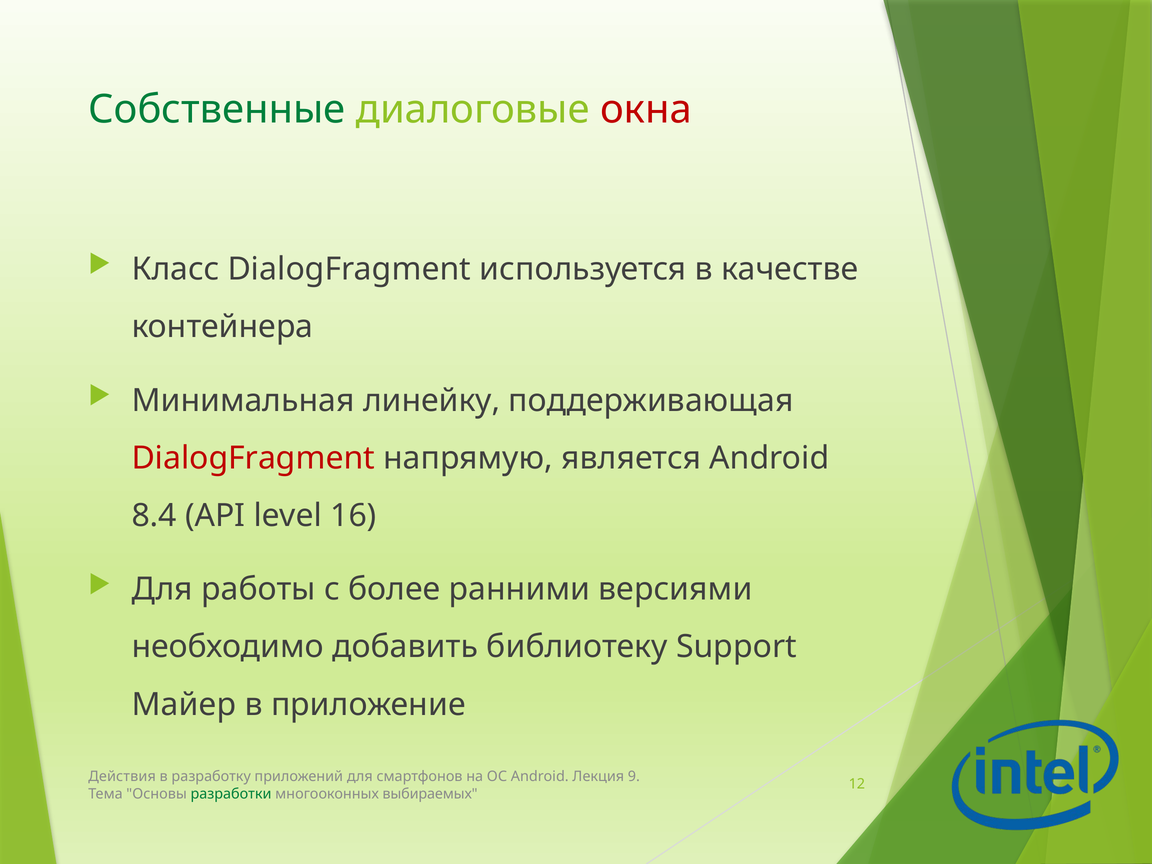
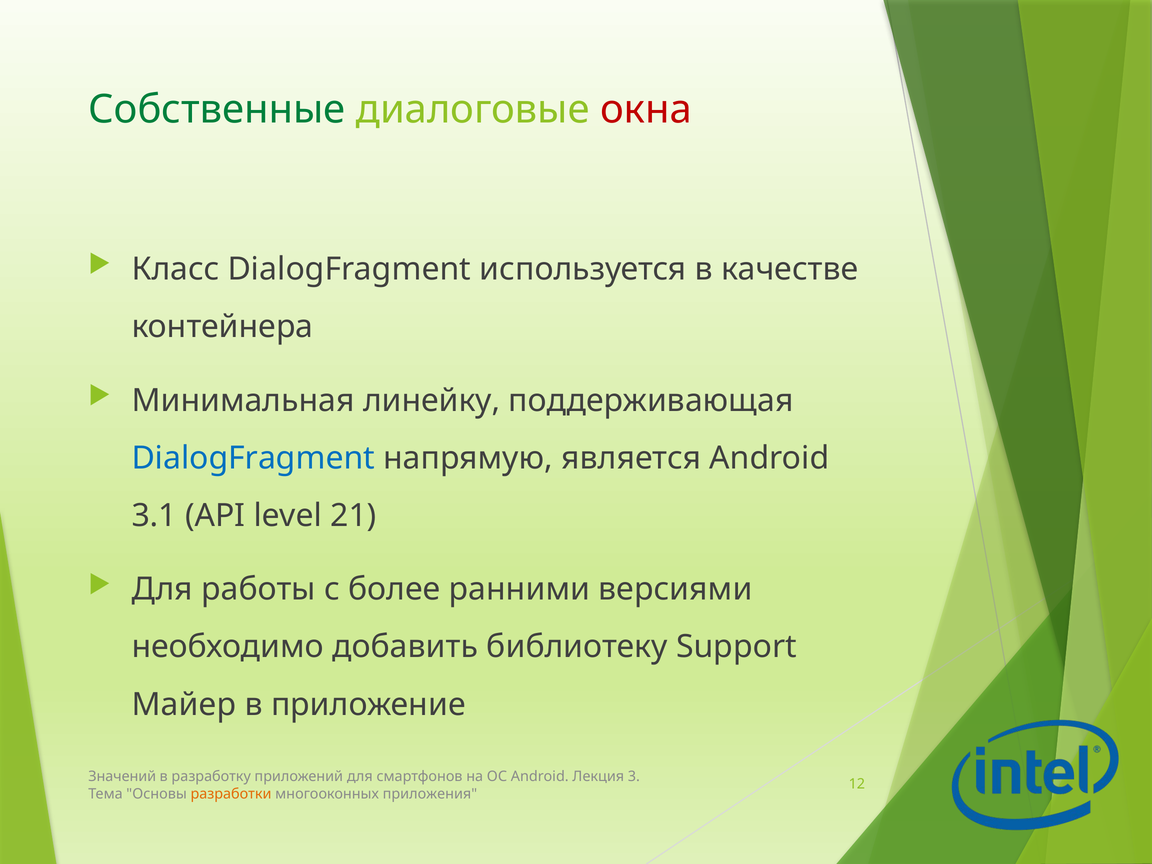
DialogFragment at (253, 458) colour: red -> blue
8.4: 8.4 -> 3.1
16: 16 -> 21
Действия: Действия -> Значений
9: 9 -> 3
разработки colour: green -> orange
выбираемых: выбираемых -> приложения
